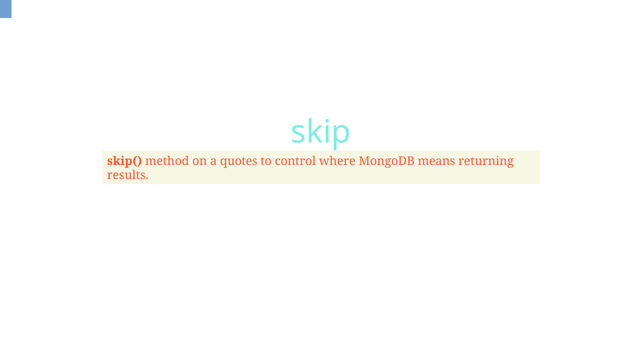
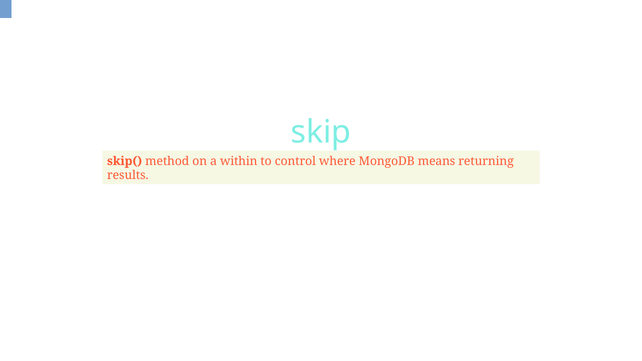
quotes: quotes -> within
